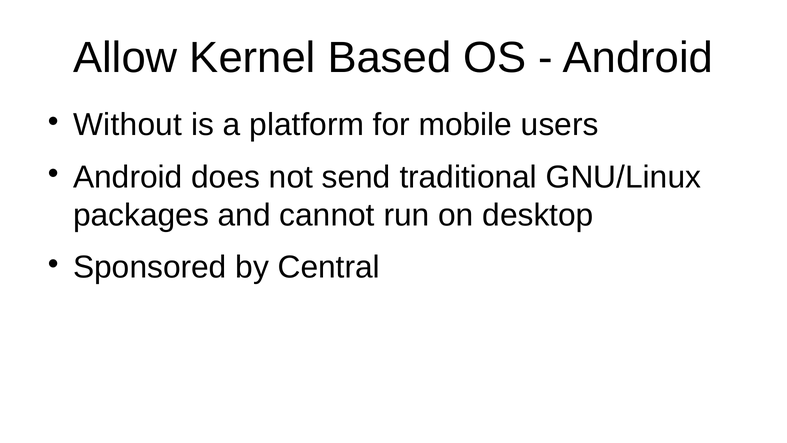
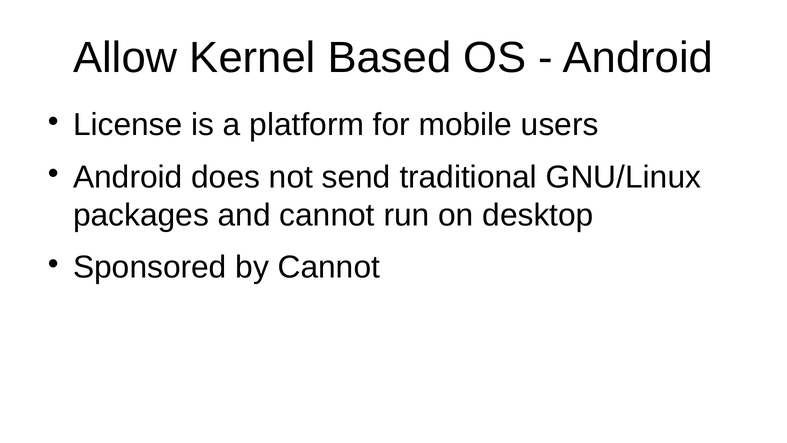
Without: Without -> License
by Central: Central -> Cannot
